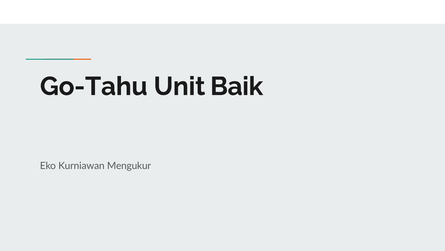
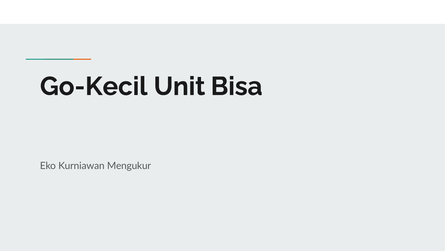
Go-Tahu: Go-Tahu -> Go-Kecil
Baik: Baik -> Bisa
